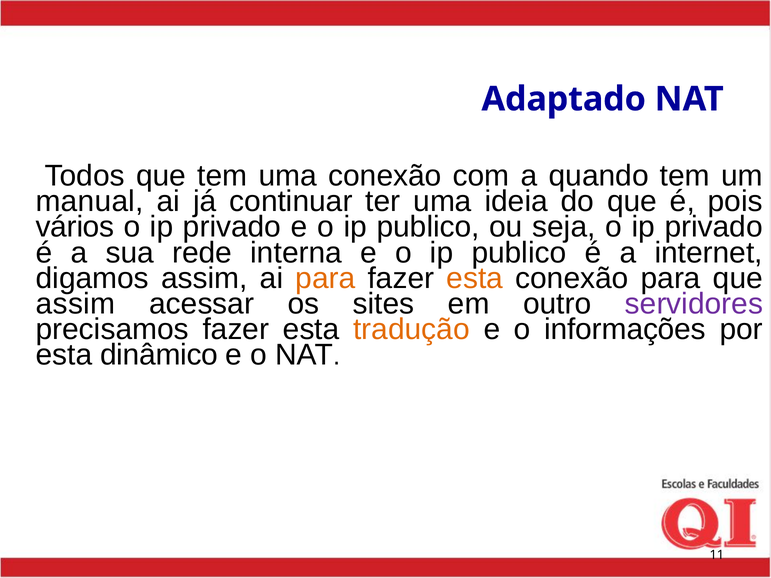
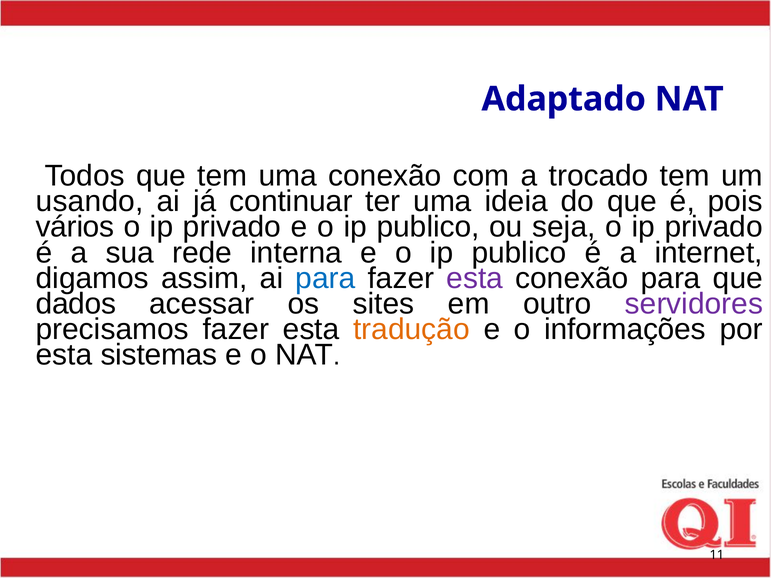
quando: quando -> trocado
manual: manual -> usando
para at (325, 278) colour: orange -> blue
esta at (475, 278) colour: orange -> purple
assim at (76, 304): assim -> dados
dinâmico: dinâmico -> sistemas
